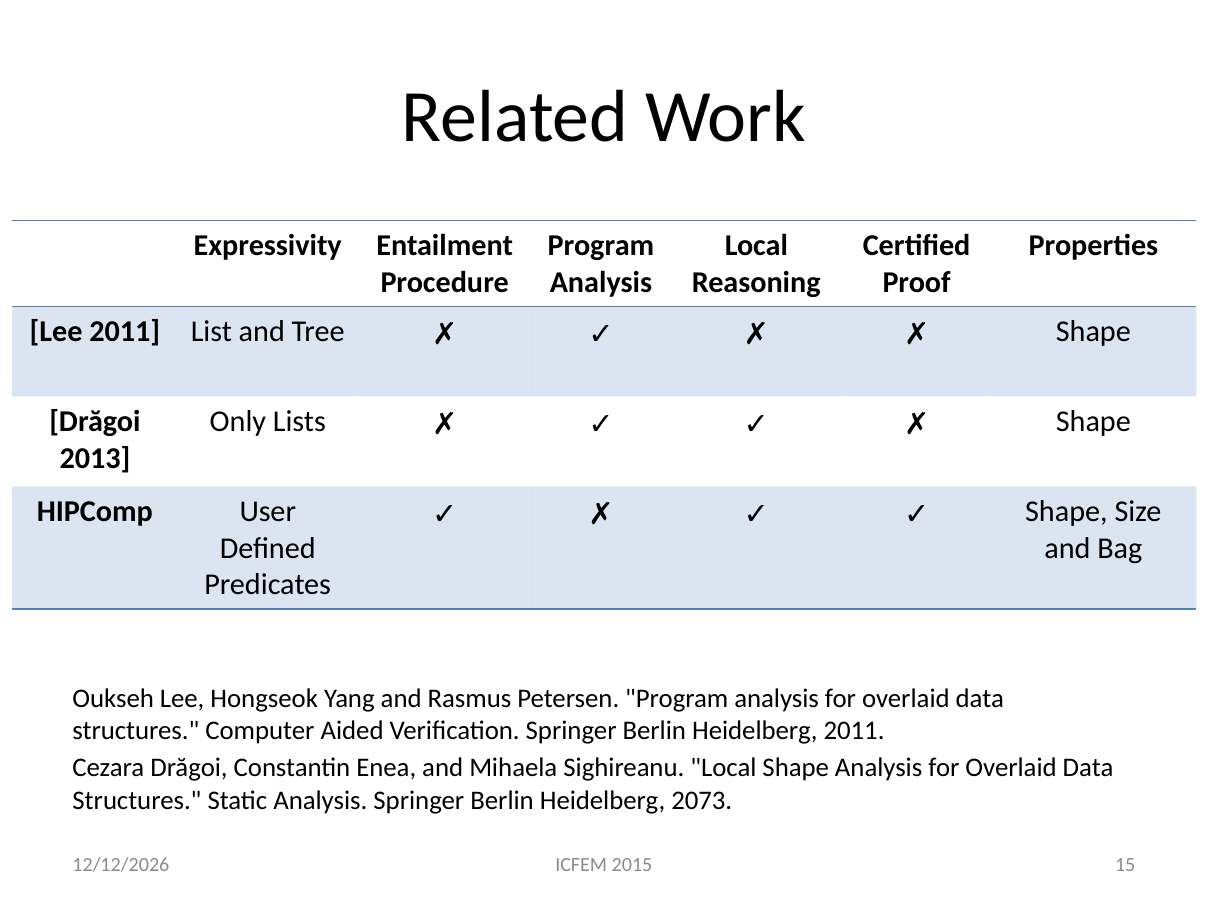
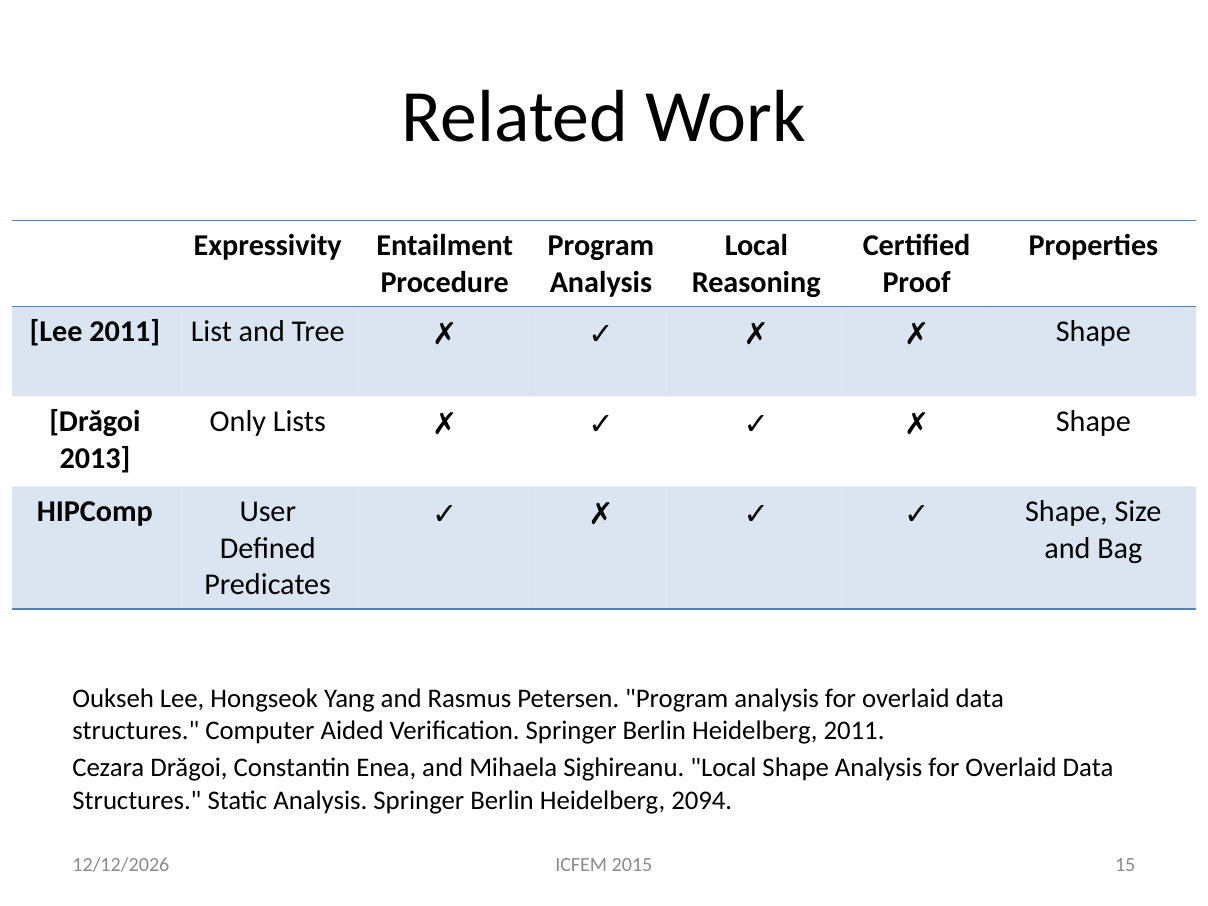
2073: 2073 -> 2094
